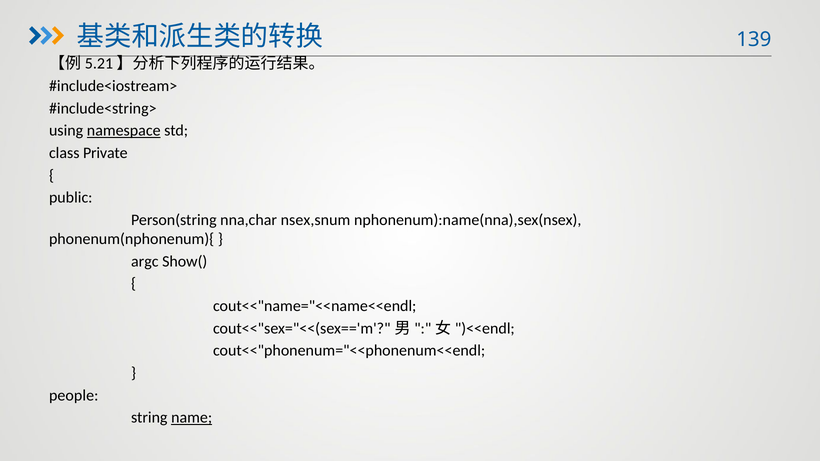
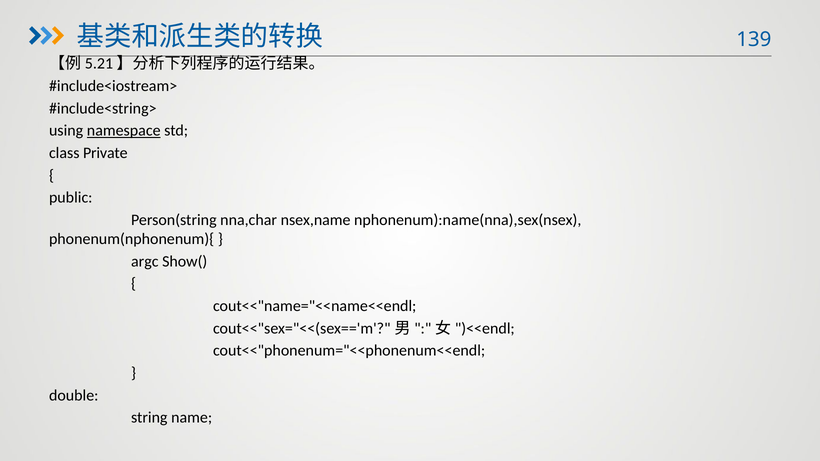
nsex,snum: nsex,snum -> nsex,name
people: people -> double
name underline: present -> none
